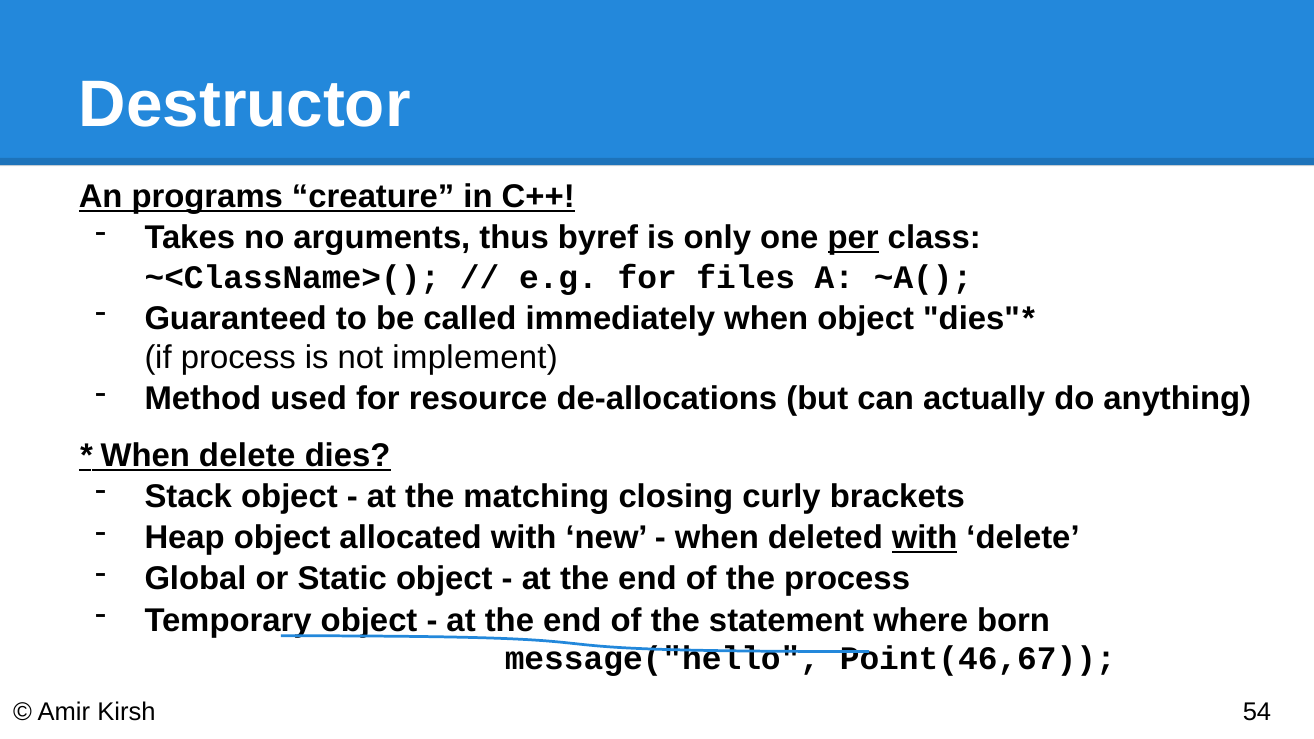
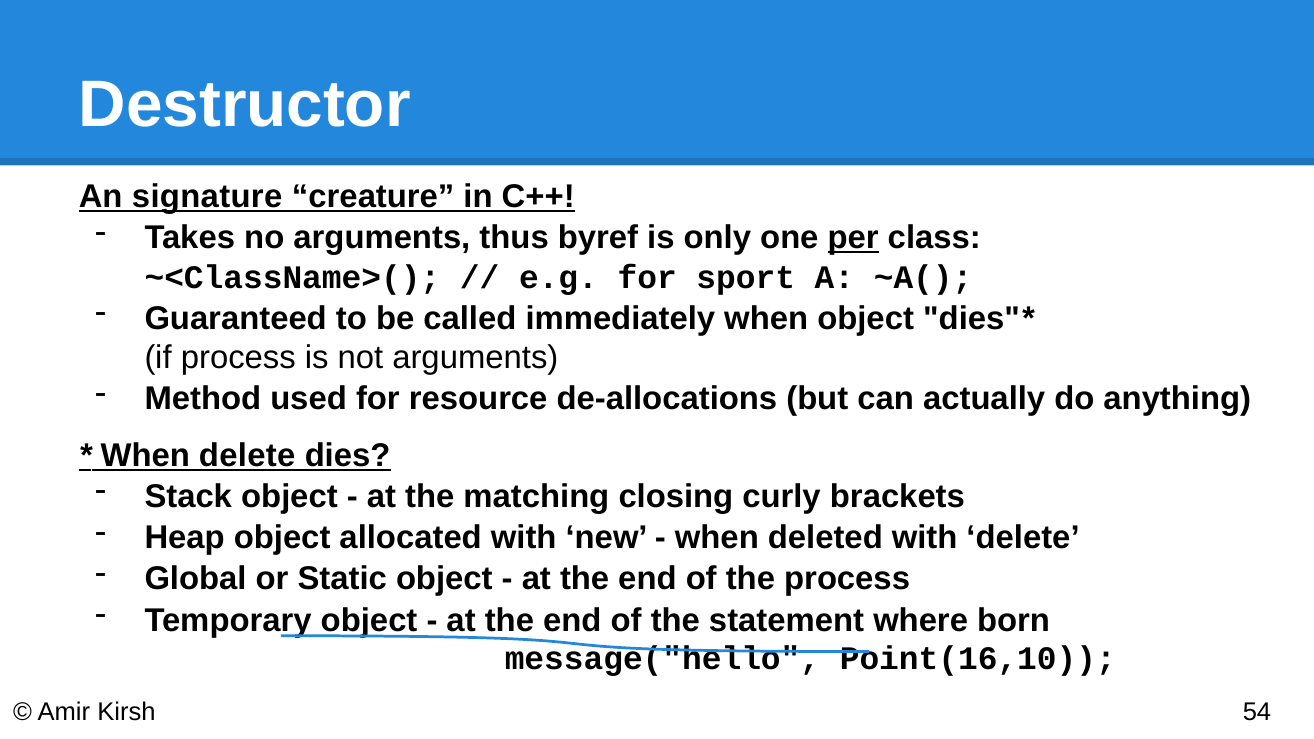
programs: programs -> signature
files: files -> sport
not implement: implement -> arguments
with at (925, 538) underline: present -> none
Point(46,67: Point(46,67 -> Point(16,10
